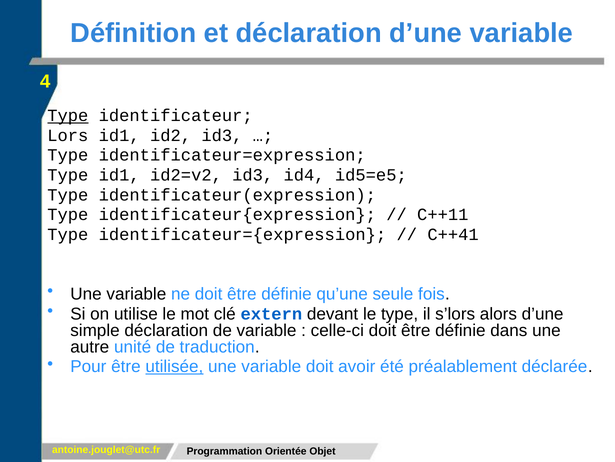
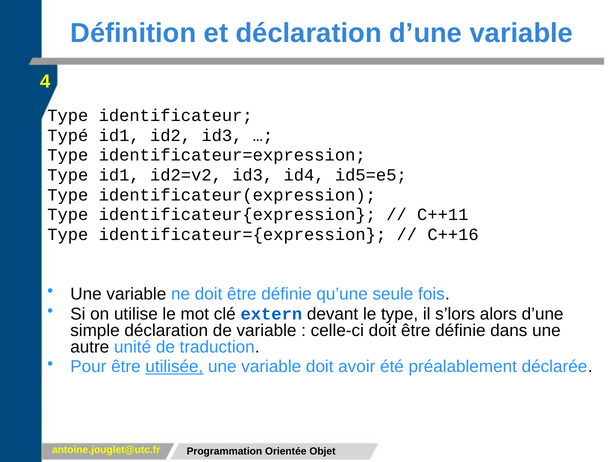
Type at (68, 115) underline: present -> none
Lors: Lors -> Typé
C++41: C++41 -> C++16
